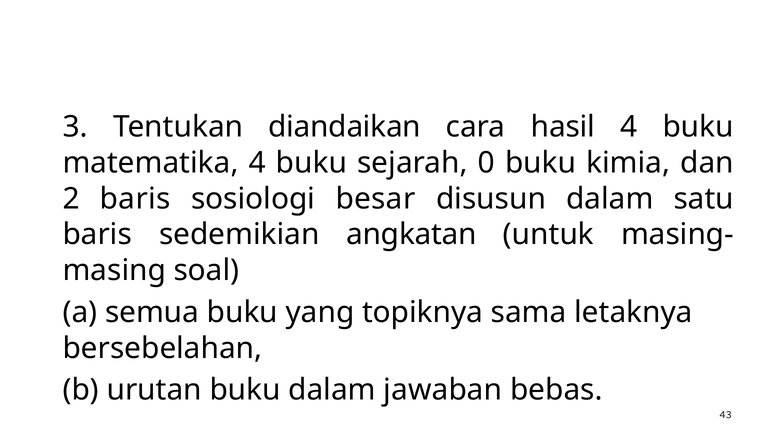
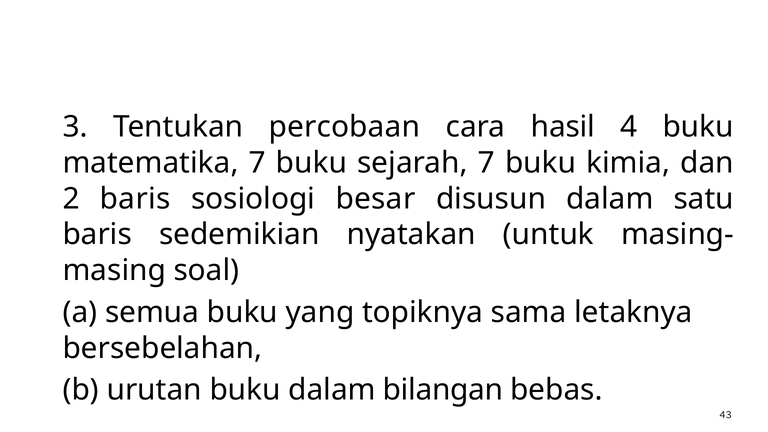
diandaikan: diandaikan -> percobaan
matematika 4: 4 -> 7
sejarah 0: 0 -> 7
angkatan: angkatan -> nyatakan
jawaban: jawaban -> bilangan
